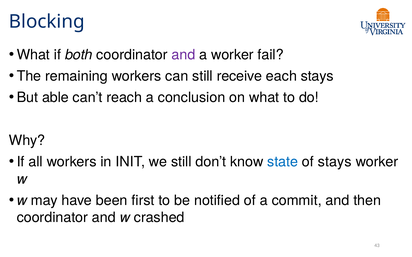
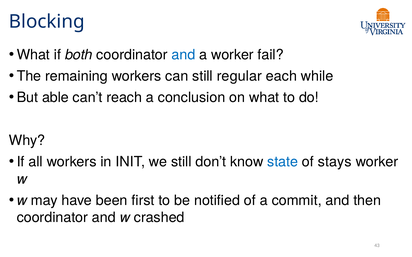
and at (183, 55) colour: purple -> blue
receive: receive -> regular
each stays: stays -> while
